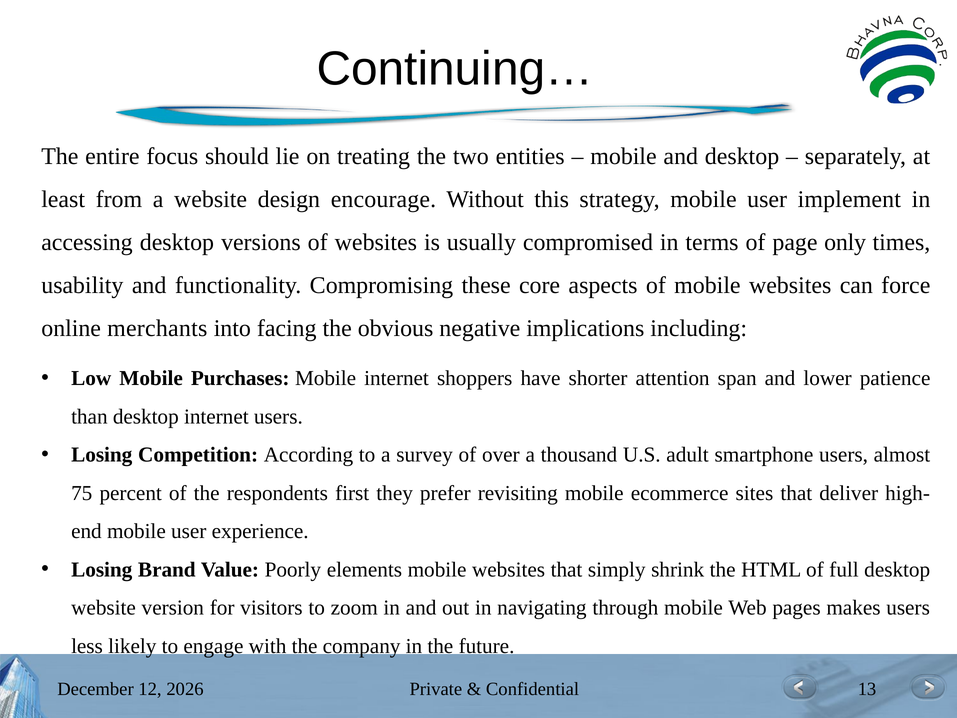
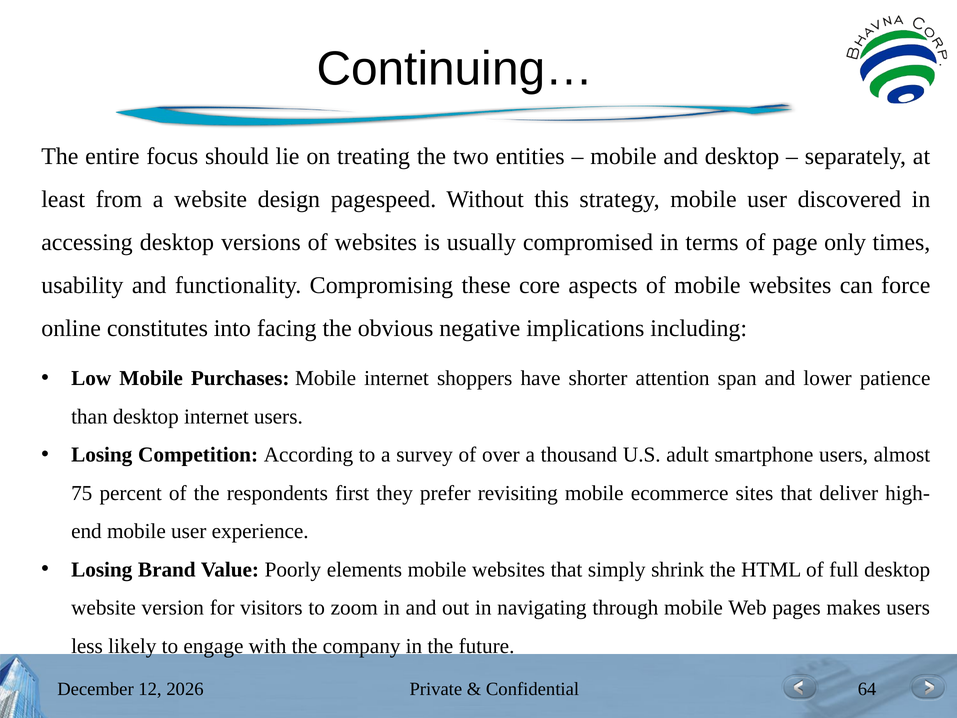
encourage: encourage -> pagespeed
implement: implement -> discovered
merchants: merchants -> constitutes
13: 13 -> 64
